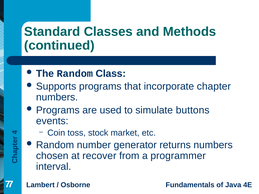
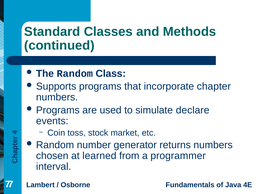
buttons: buttons -> declare
recover: recover -> learned
